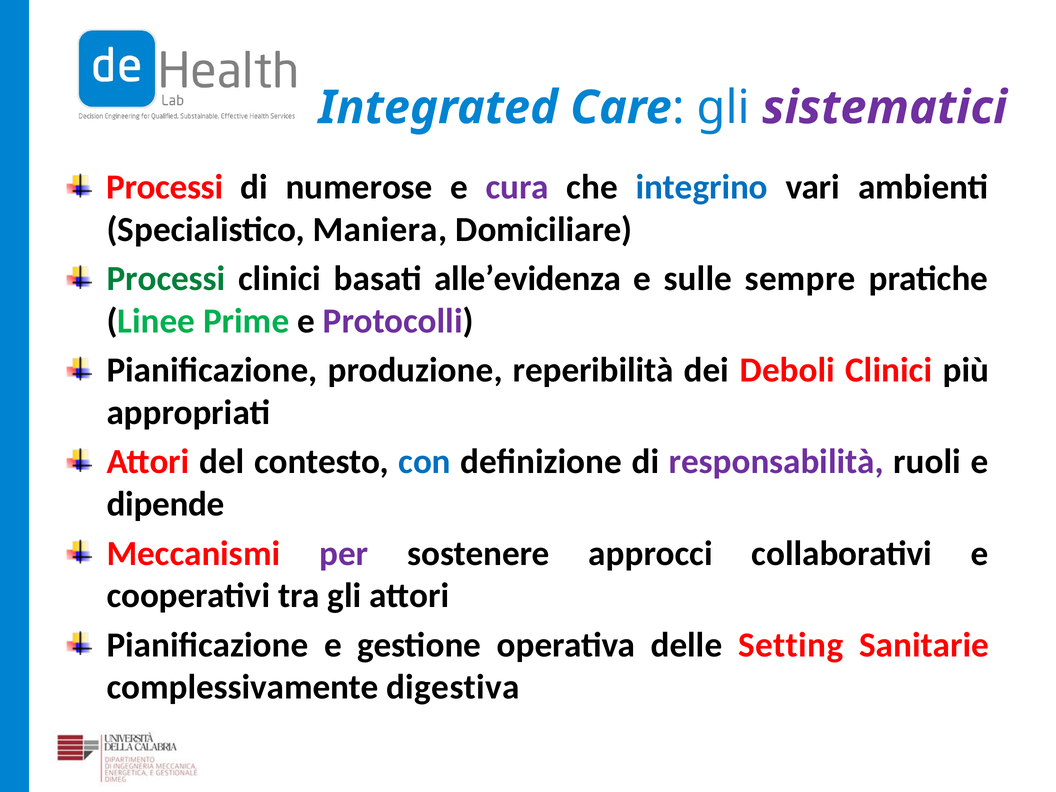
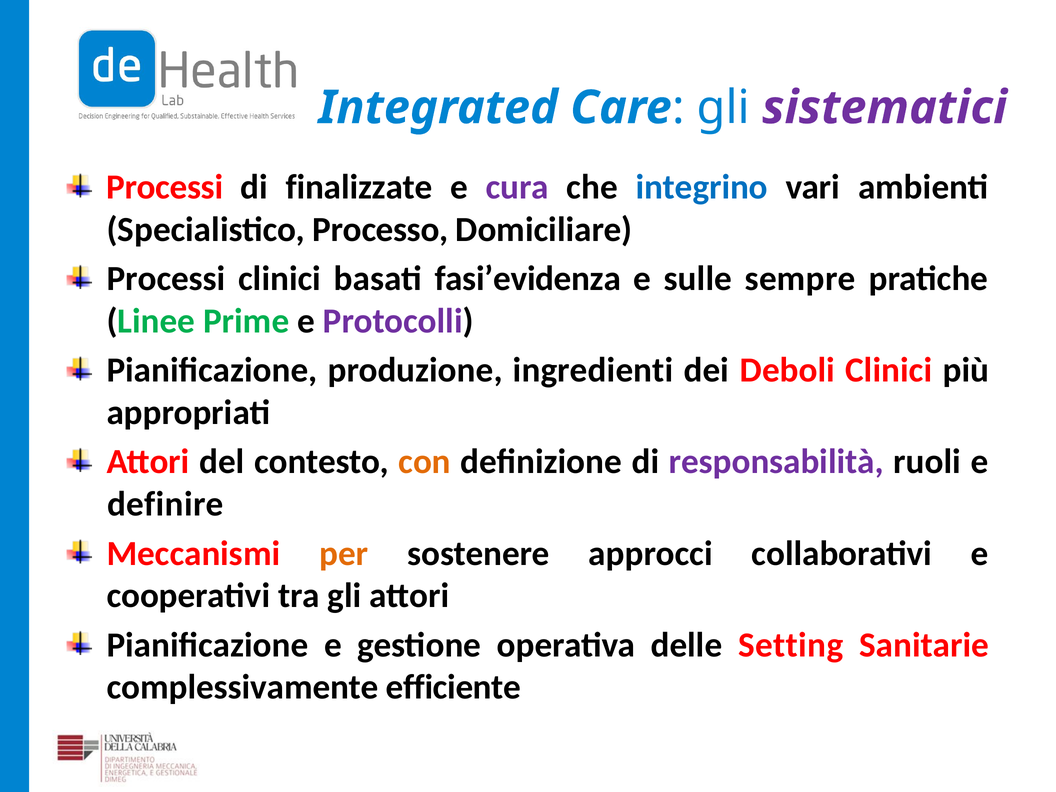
numerose: numerose -> finalizzate
Maniera: Maniera -> Processo
Processi at (166, 279) colour: green -> black
alle’evidenza: alle’evidenza -> fasi’evidenza
reperibilità: reperibilità -> ingredienti
con colour: blue -> orange
dipende: dipende -> definire
per colour: purple -> orange
digestiva: digestiva -> efficiente
